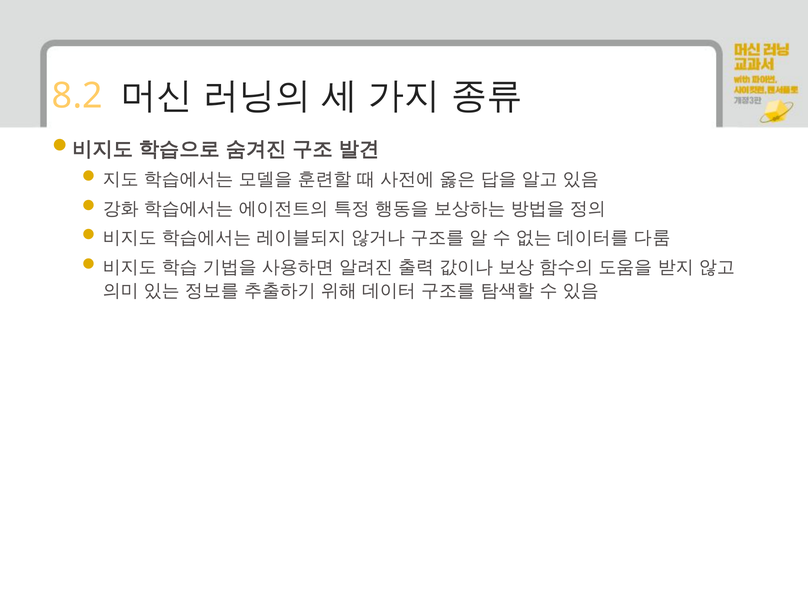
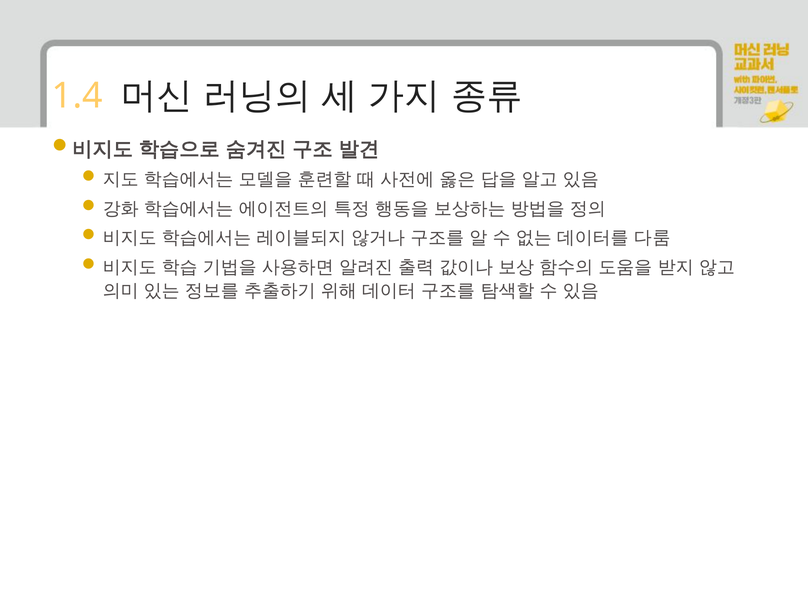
8.2: 8.2 -> 1.4
